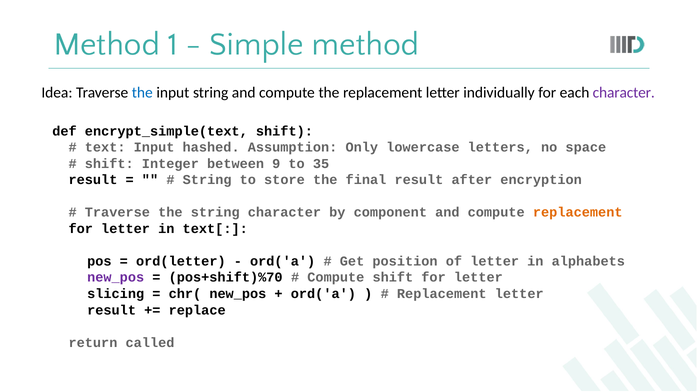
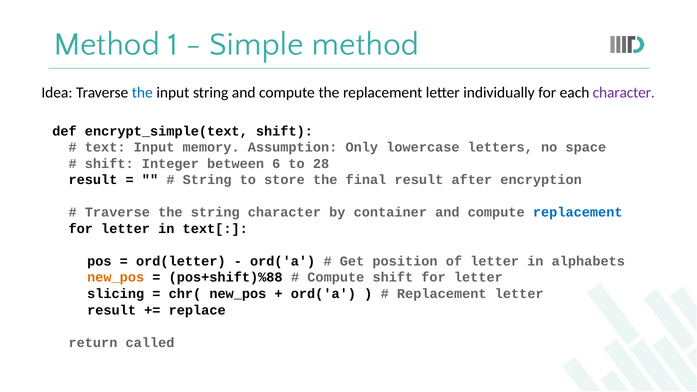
hashed: hashed -> memory
9: 9 -> 6
35: 35 -> 28
component: component -> container
replacement at (578, 212) colour: orange -> blue
new_pos at (116, 278) colour: purple -> orange
pos+shift)%70: pos+shift)%70 -> pos+shift)%88
